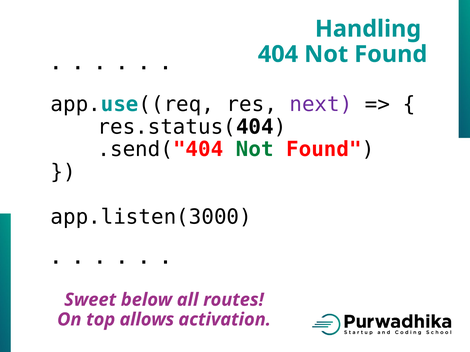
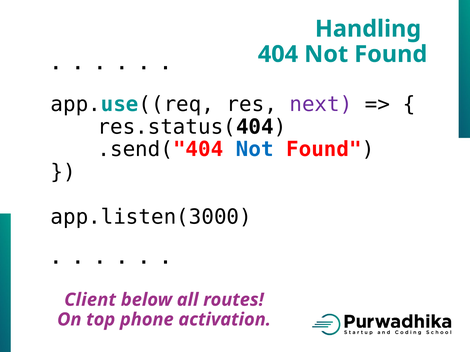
Not at (255, 150) colour: green -> blue
Sweet: Sweet -> Client
allows: allows -> phone
